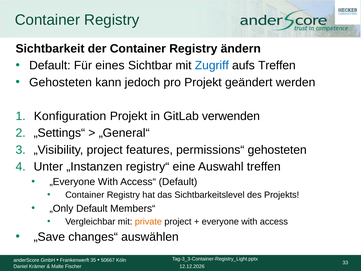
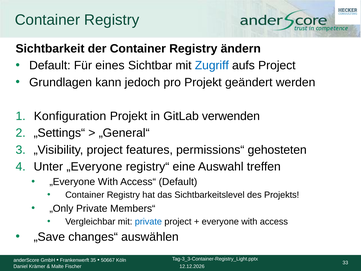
aufs Treffen: Treffen -> Project
Gehosteten at (61, 82): Gehosteten -> Grundlagen
Unter „Instanzen: „Instanzen -> „Everyone
„Only Default: Default -> Private
private at (148, 221) colour: orange -> blue
